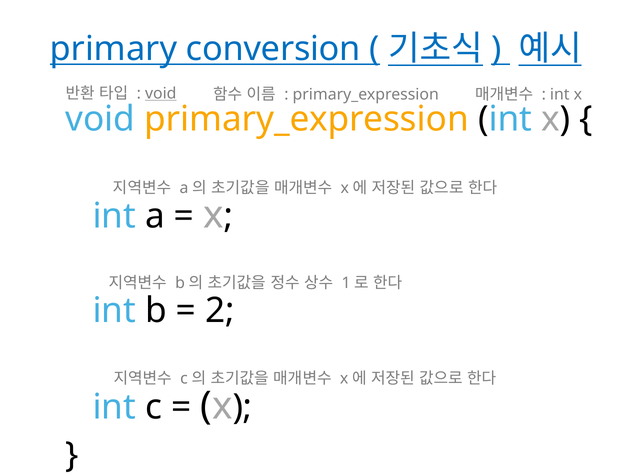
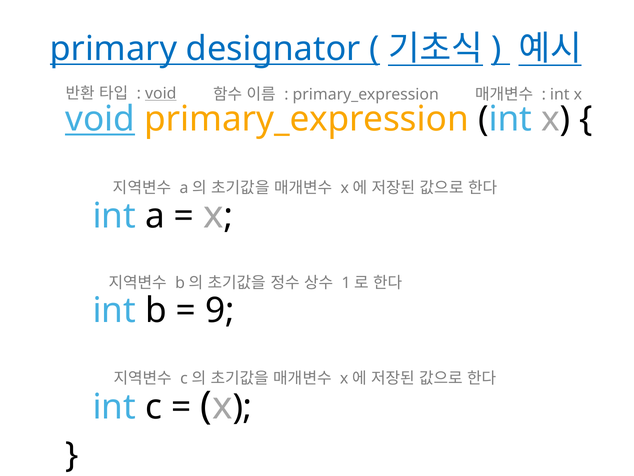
conversion: conversion -> designator
void at (100, 119) underline: none -> present
2: 2 -> 9
